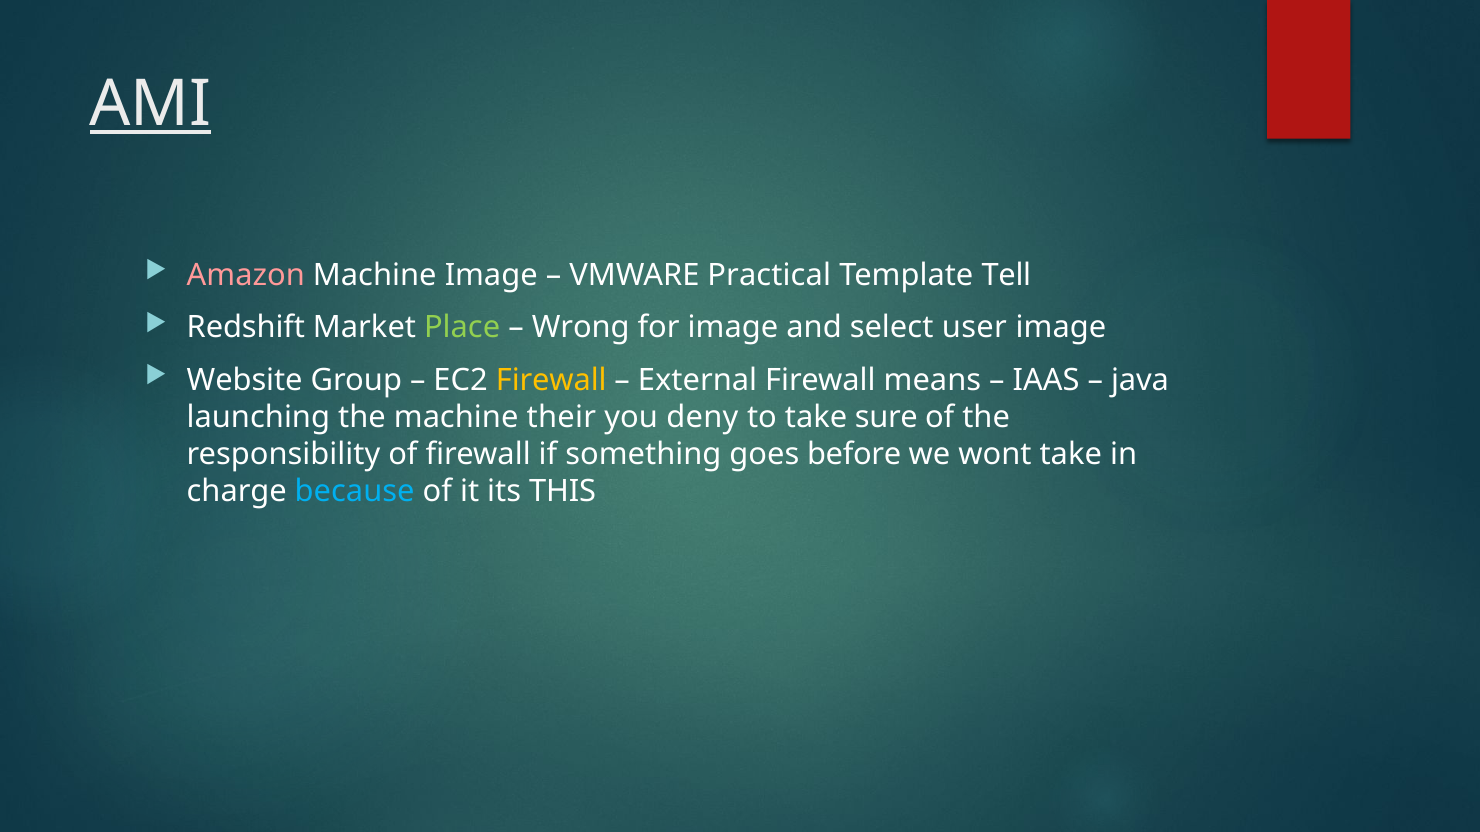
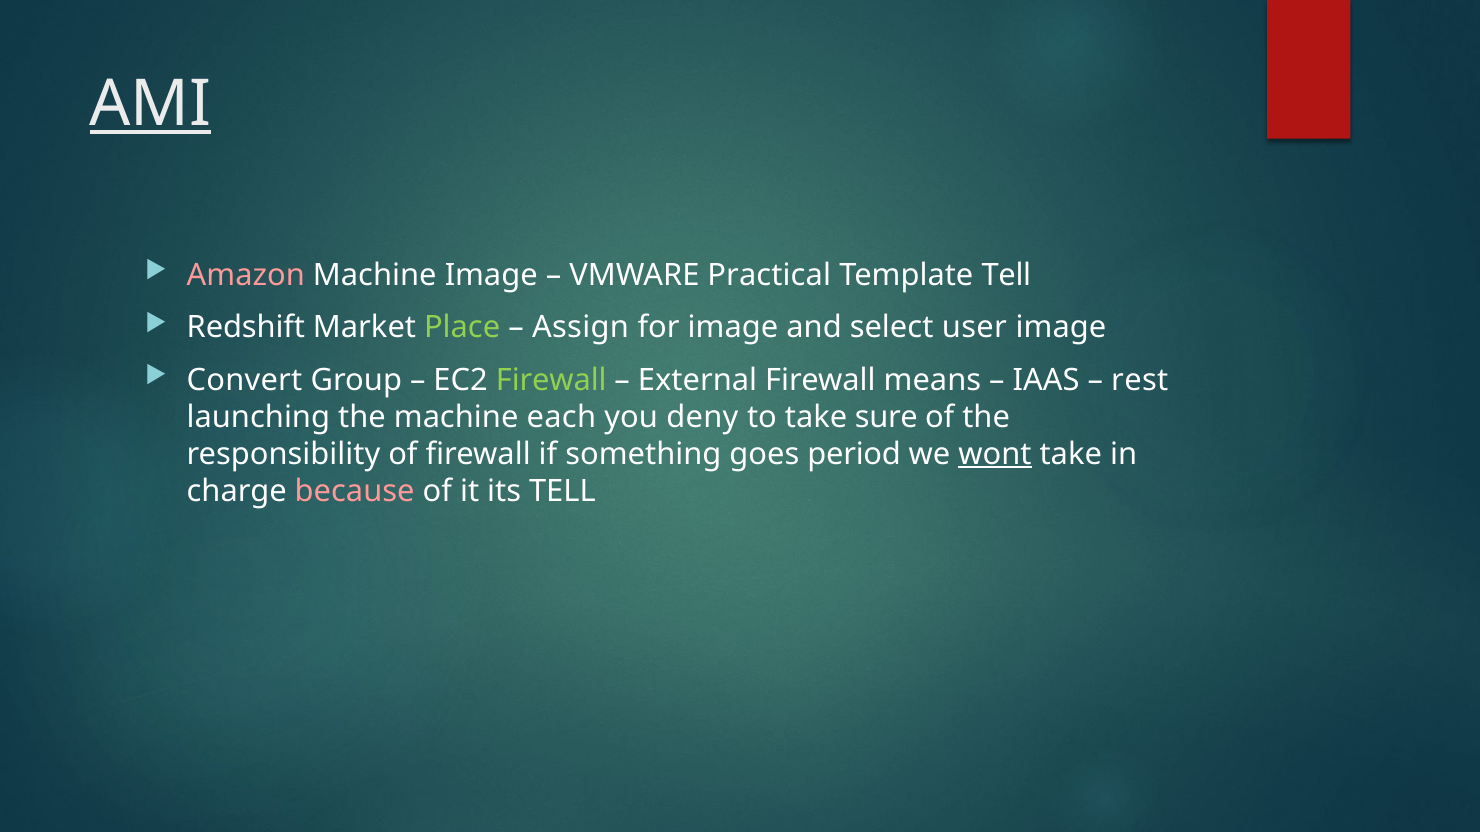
Wrong: Wrong -> Assign
Website: Website -> Convert
Firewall at (551, 380) colour: yellow -> light green
java: java -> rest
their: their -> each
before: before -> period
wont underline: none -> present
because colour: light blue -> pink
its THIS: THIS -> TELL
